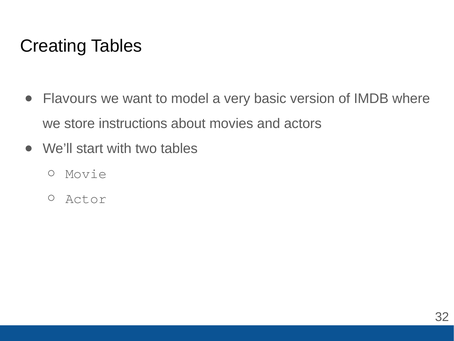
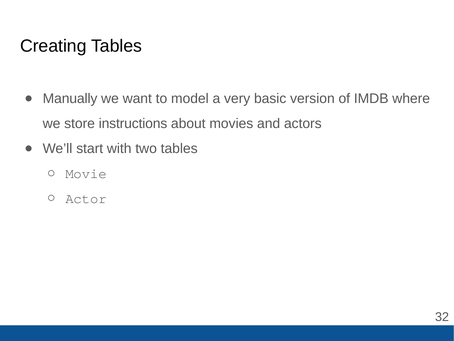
Flavours: Flavours -> Manually
